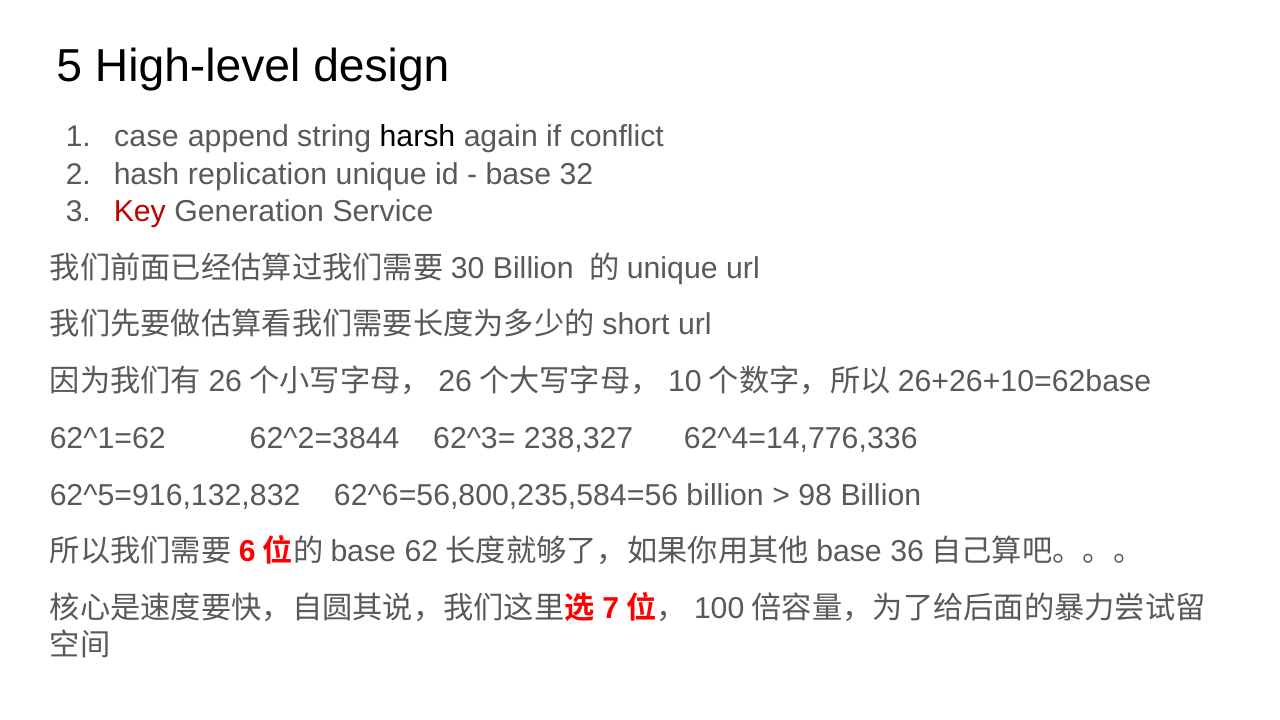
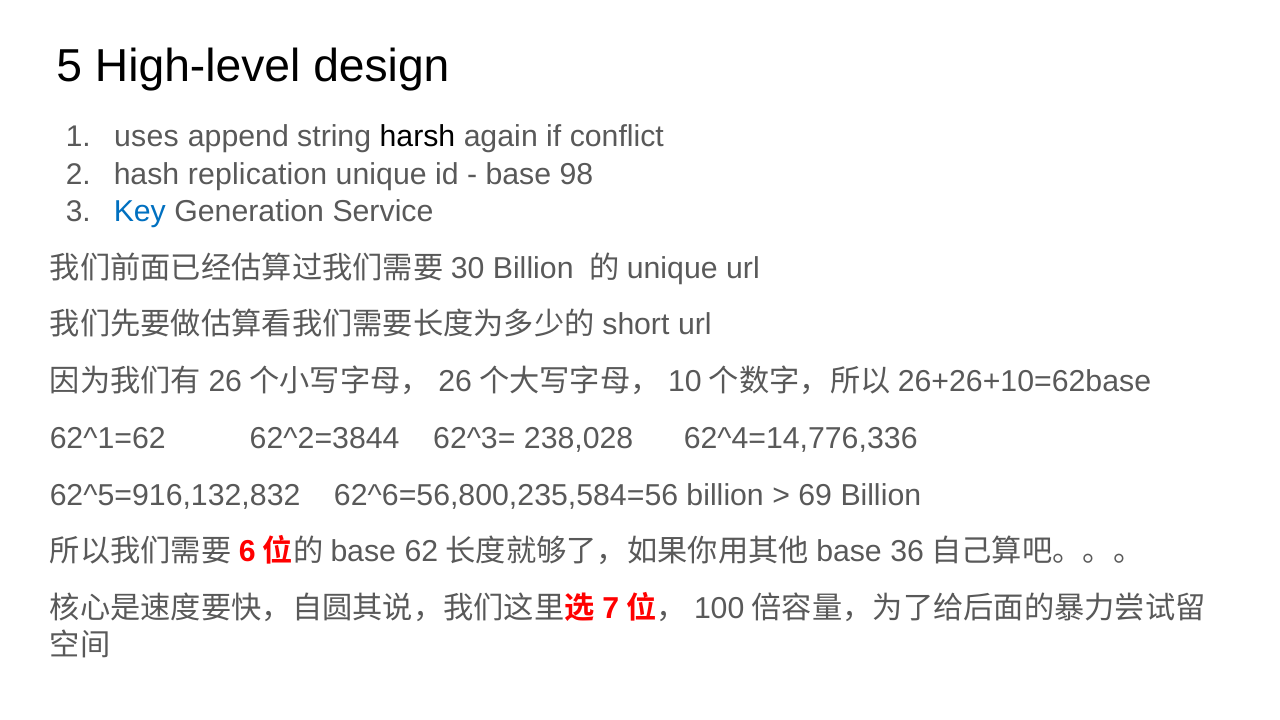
case: case -> uses
32: 32 -> 98
Key colour: red -> blue
238,327: 238,327 -> 238,028
98: 98 -> 69
